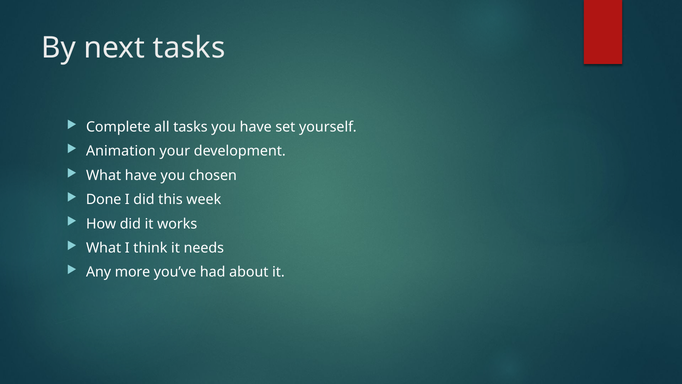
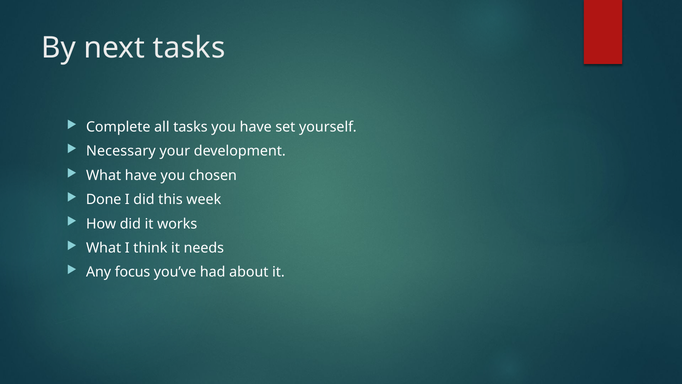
Animation: Animation -> Necessary
more: more -> focus
